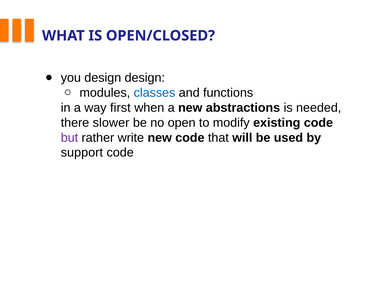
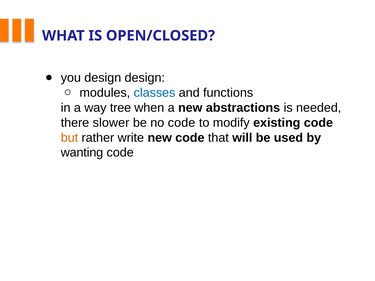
first: first -> tree
no open: open -> code
but colour: purple -> orange
support: support -> wanting
